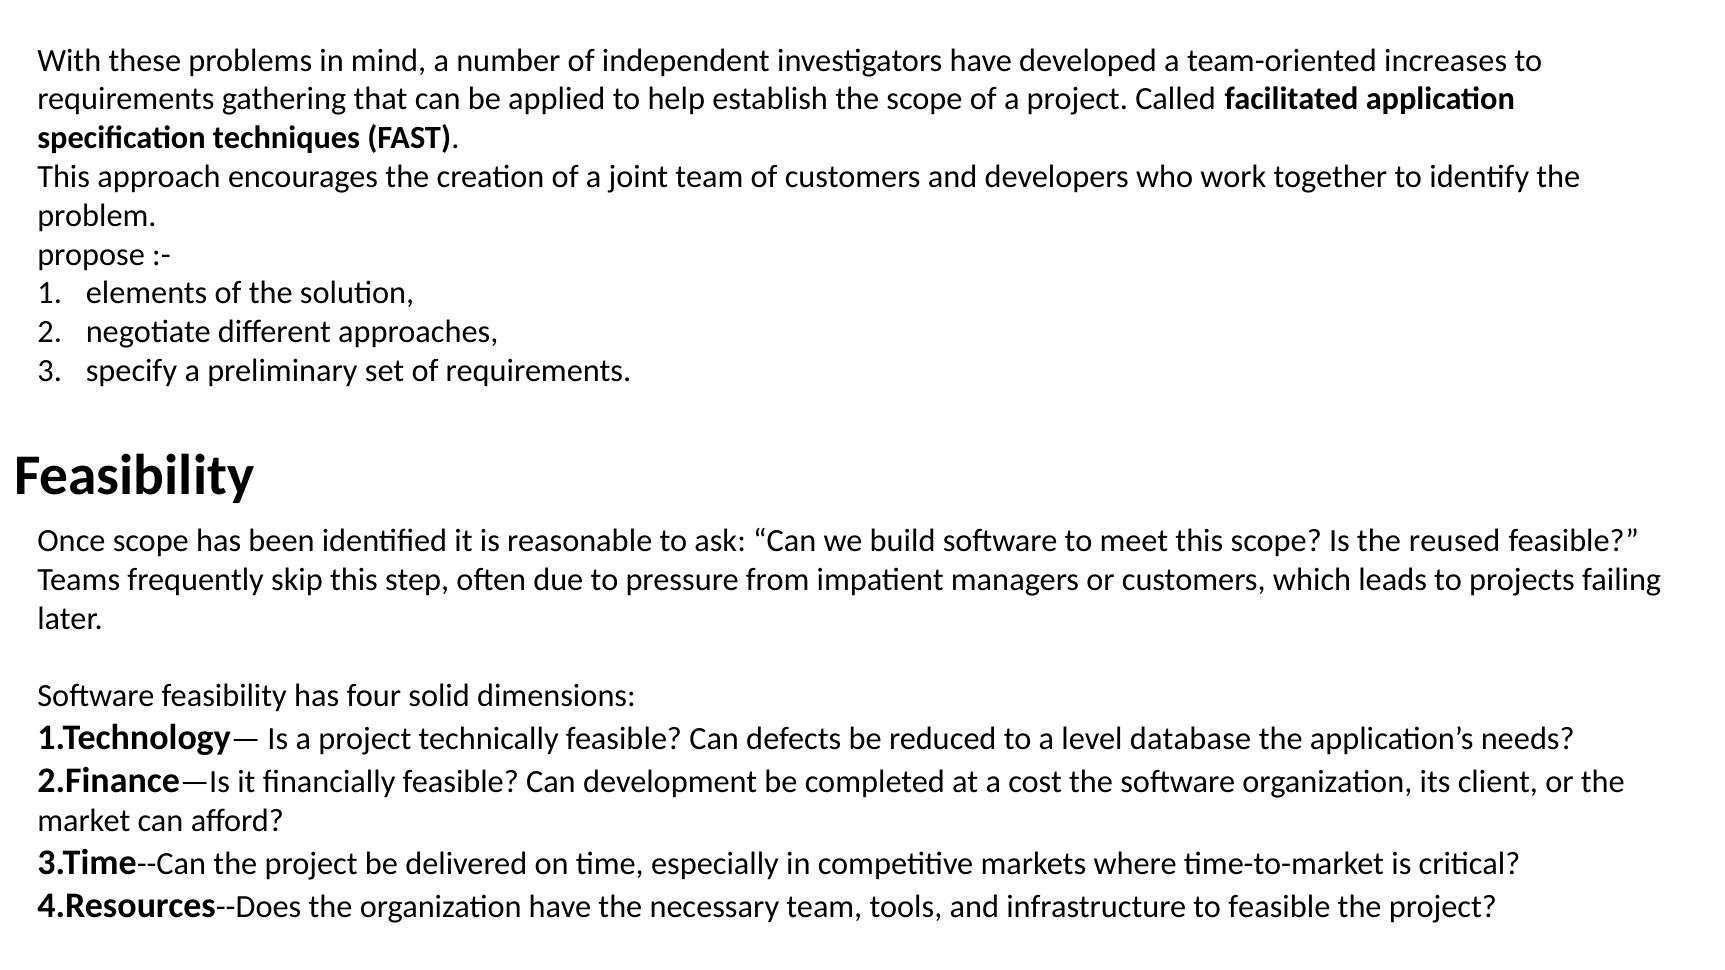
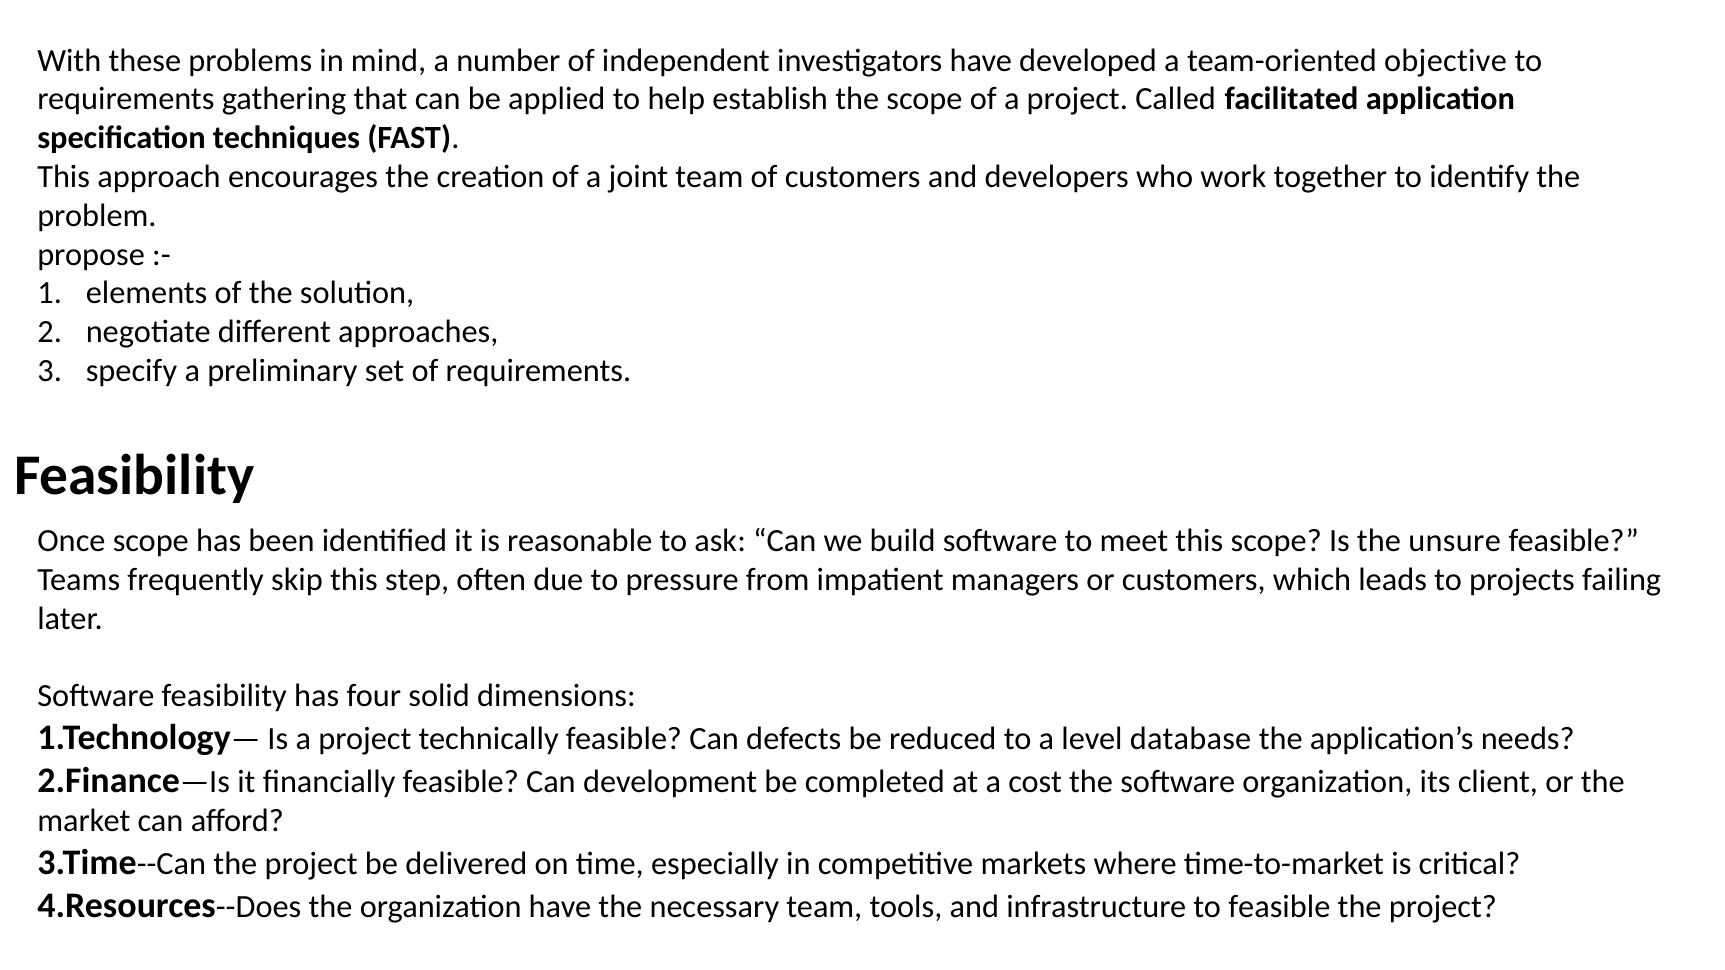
increases: increases -> objective
reused: reused -> unsure
